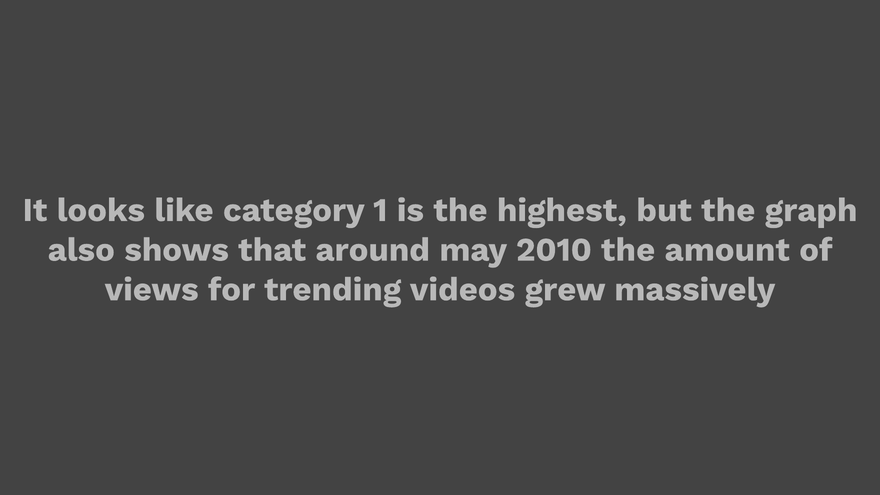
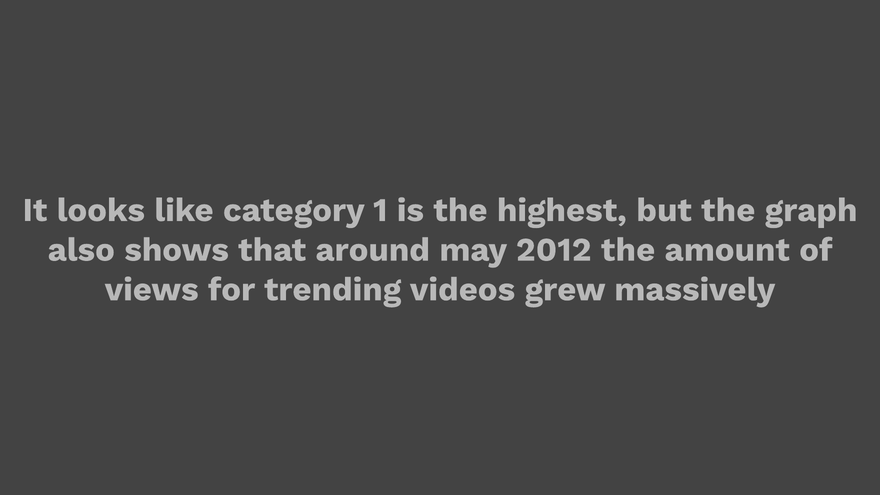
2010: 2010 -> 2012
